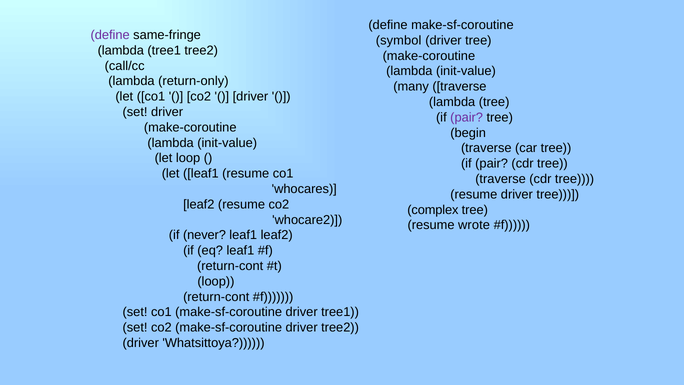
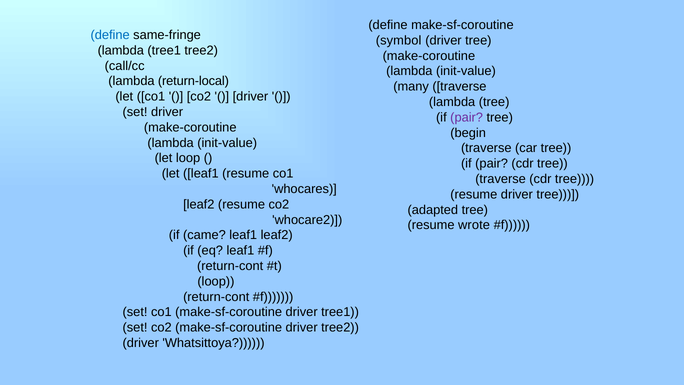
define at (110, 35) colour: purple -> blue
return-only: return-only -> return-local
complex: complex -> adapted
never: never -> came
